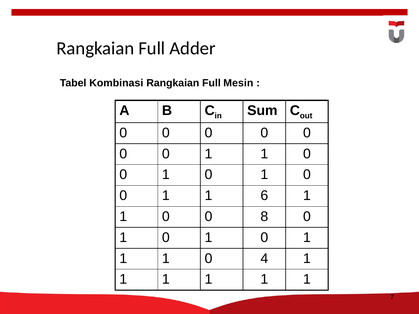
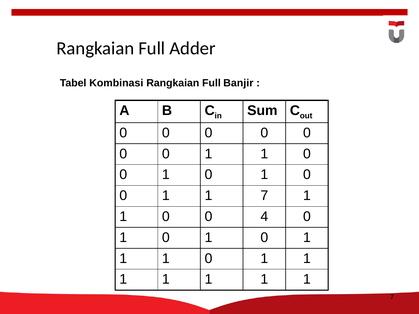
Mesin: Mesin -> Banjir
1 6: 6 -> 7
8: 8 -> 4
1 1 0 4: 4 -> 1
